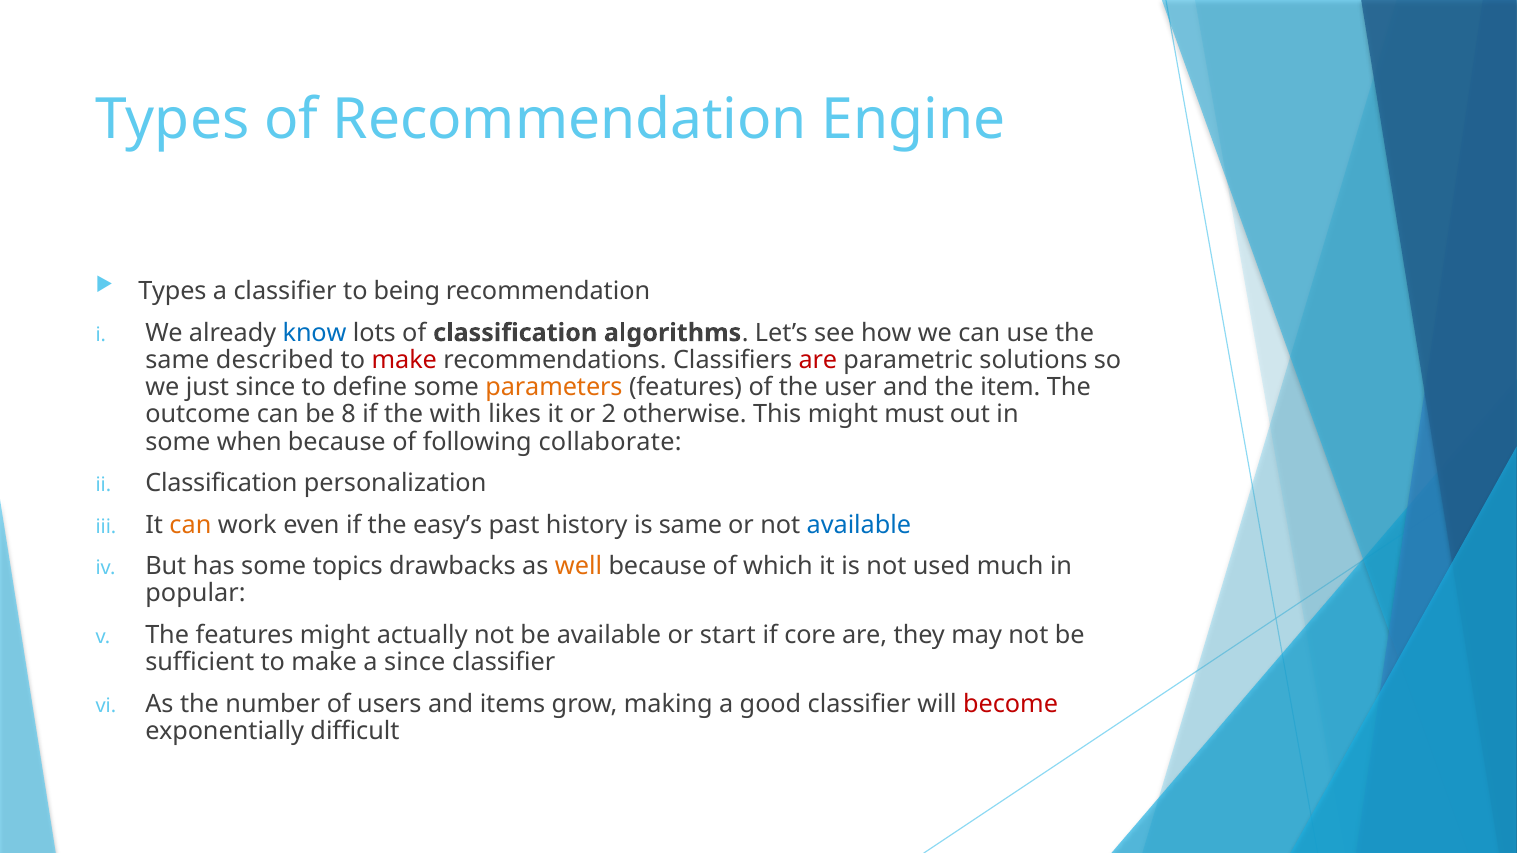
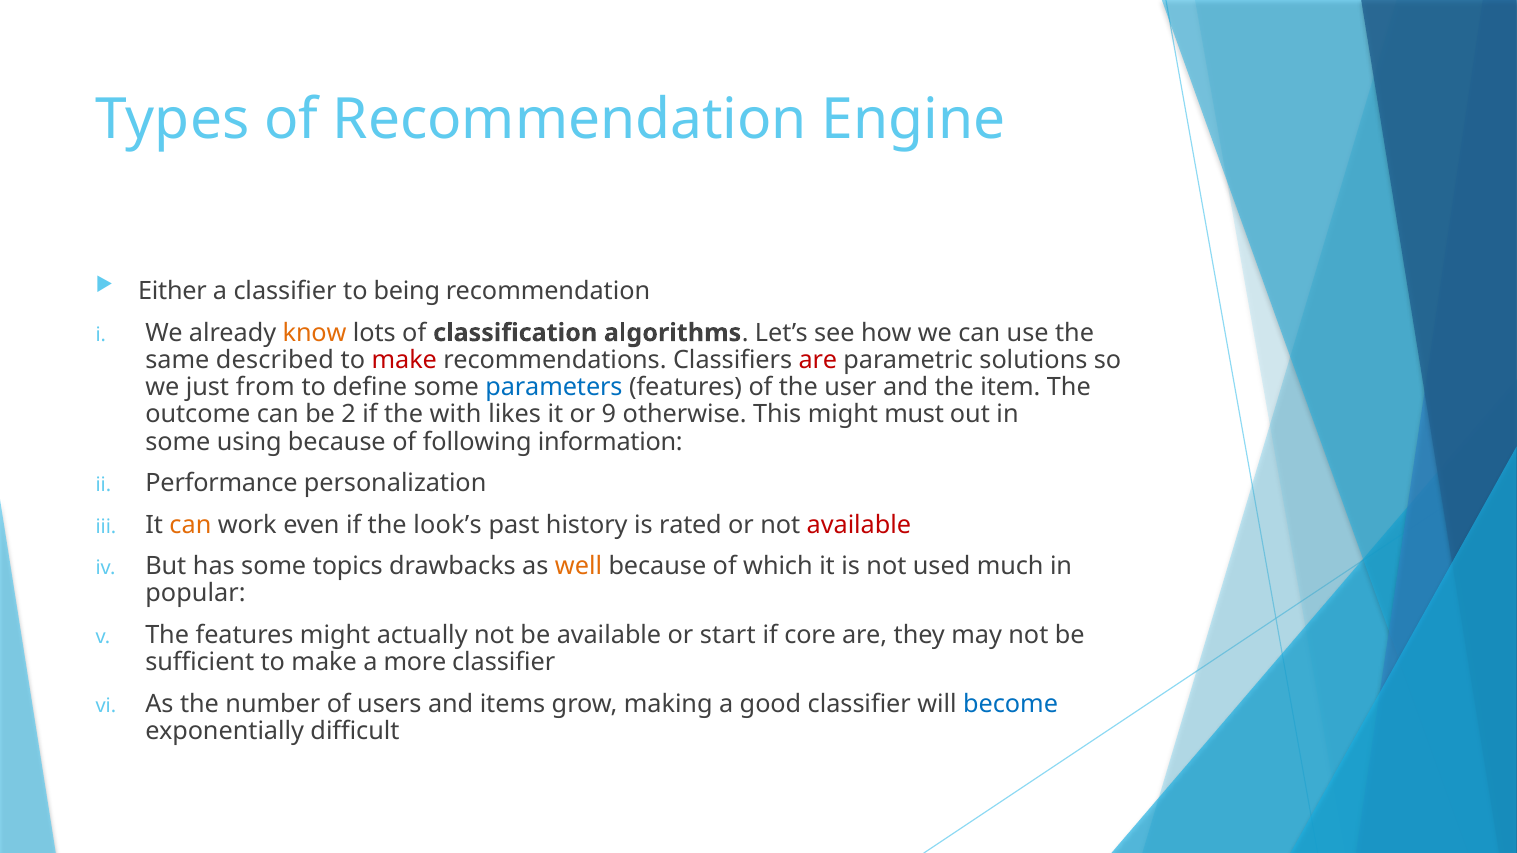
Types at (172, 291): Types -> Either
know colour: blue -> orange
just since: since -> from
parameters colour: orange -> blue
8: 8 -> 2
2: 2 -> 9
when: when -> using
collaborate: collaborate -> information
Classification at (221, 484): Classification -> Performance
easy’s: easy’s -> look’s
is same: same -> rated
available at (859, 525) colour: blue -> red
a since: since -> more
become colour: red -> blue
